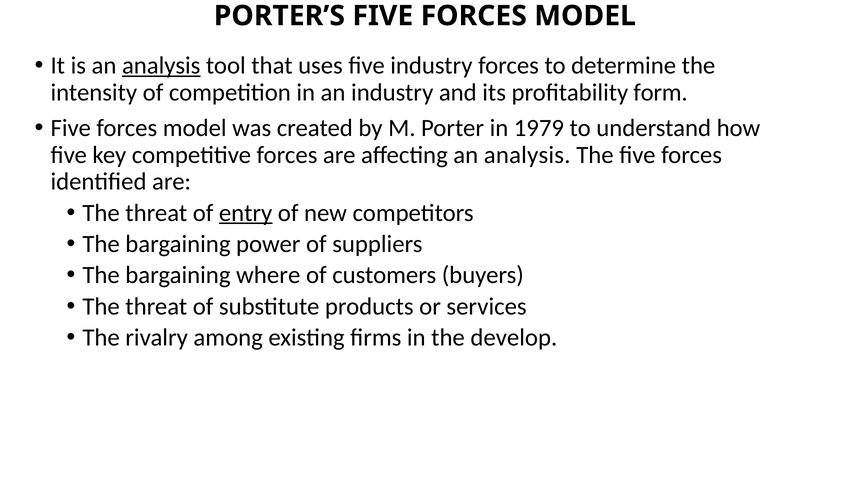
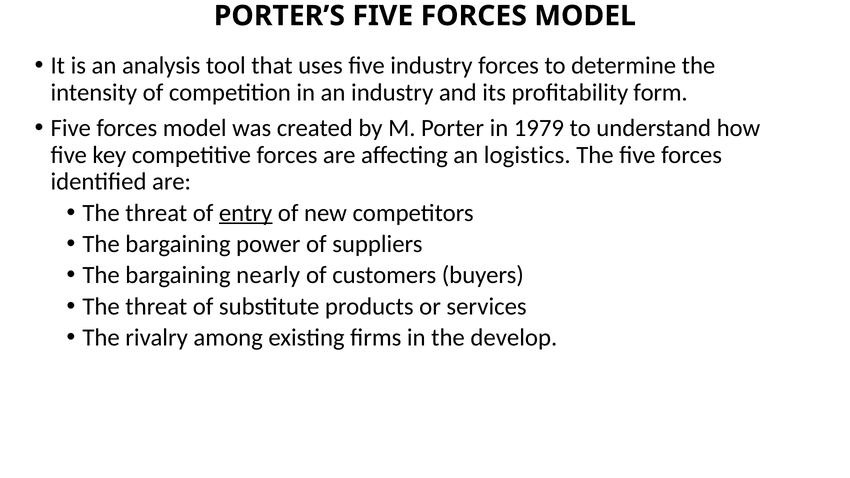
analysis at (161, 66) underline: present -> none
affecting an analysis: analysis -> logistics
where: where -> nearly
